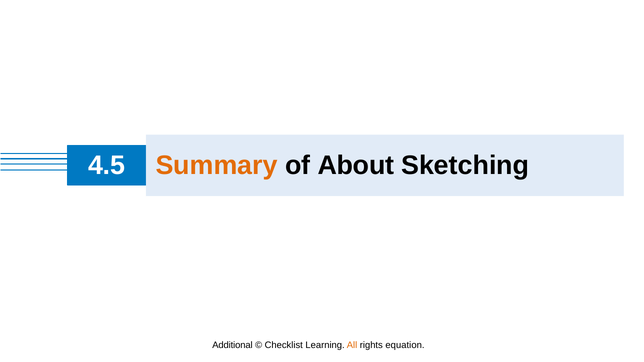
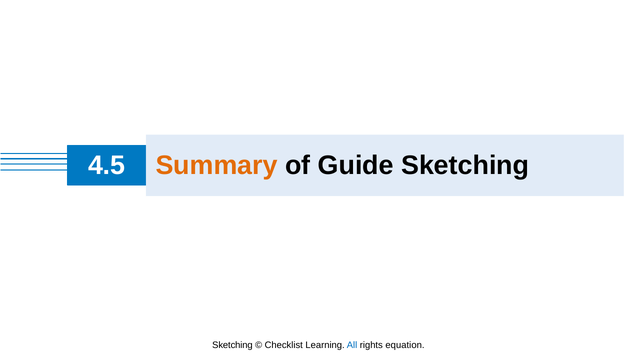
About: About -> Guide
Additional at (232, 345): Additional -> Sketching
All colour: orange -> blue
